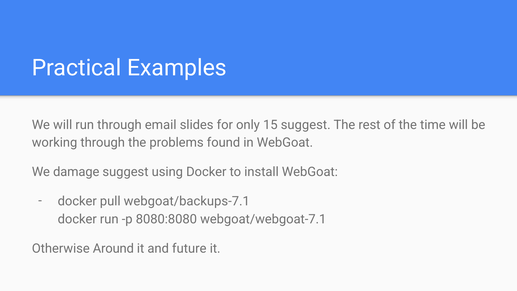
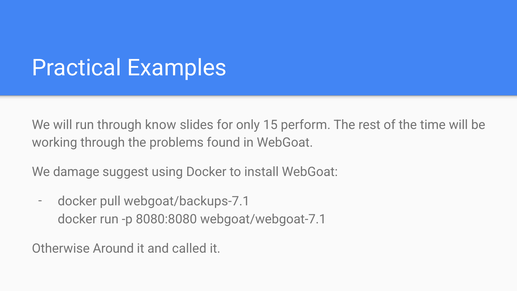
email: email -> know
15 suggest: suggest -> perform
future: future -> called
